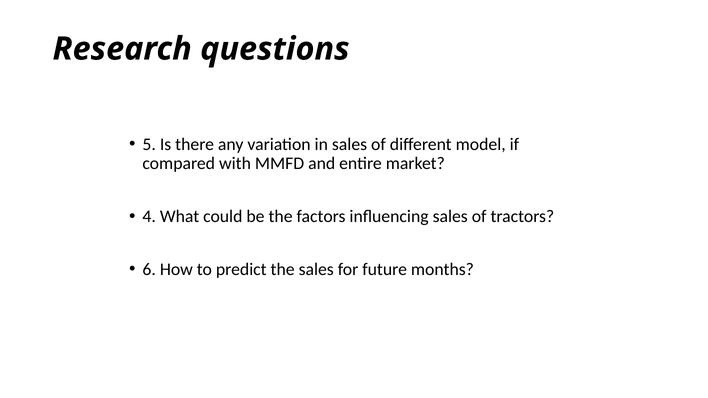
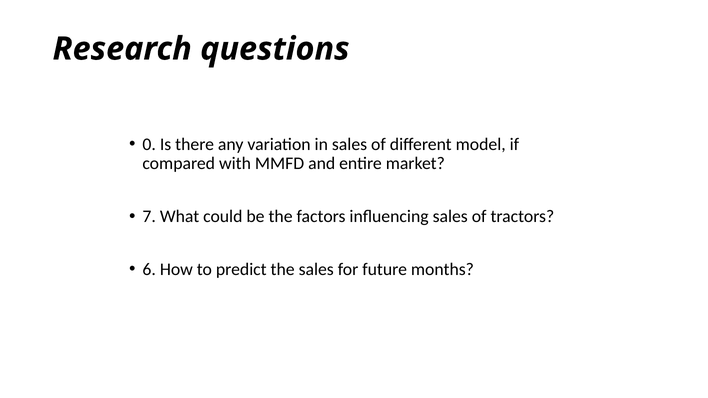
5: 5 -> 0
4: 4 -> 7
